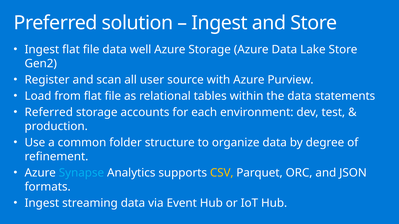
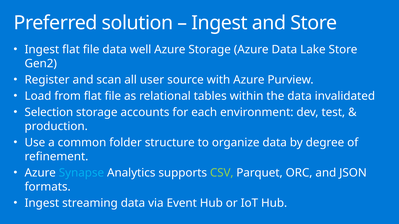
statements: statements -> invalidated
Referred: Referred -> Selection
CSV colour: yellow -> light green
